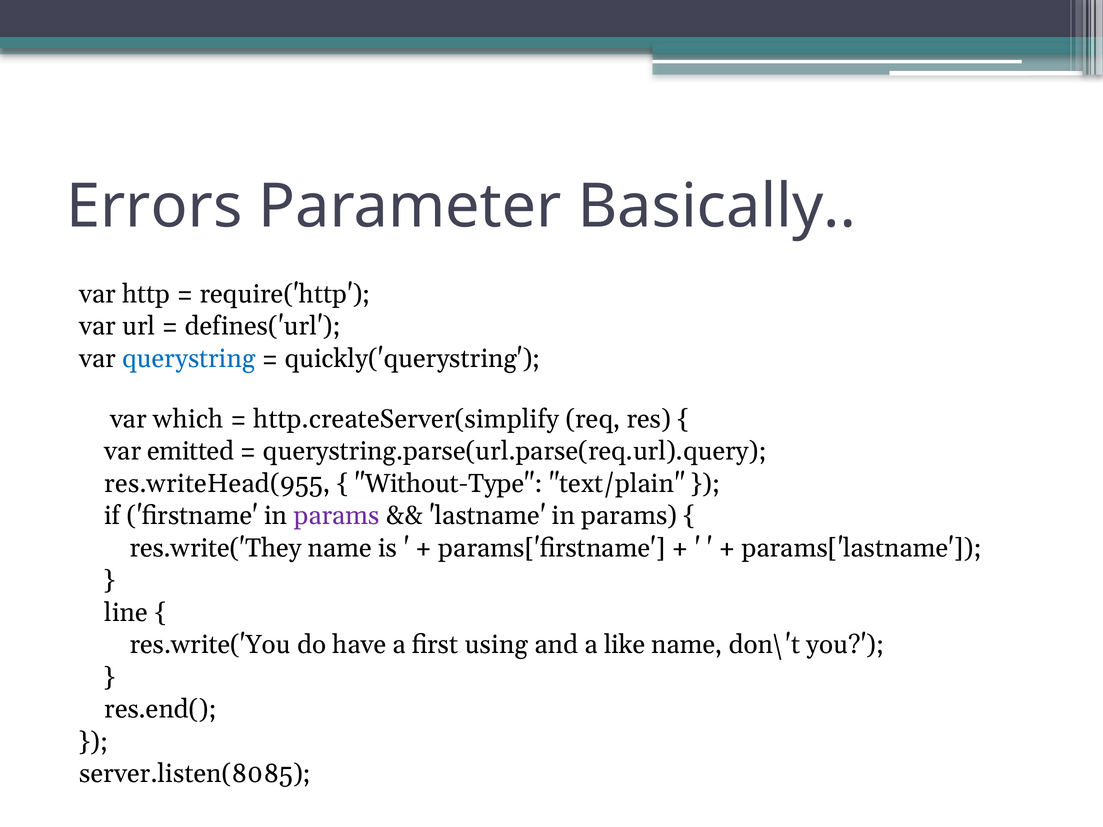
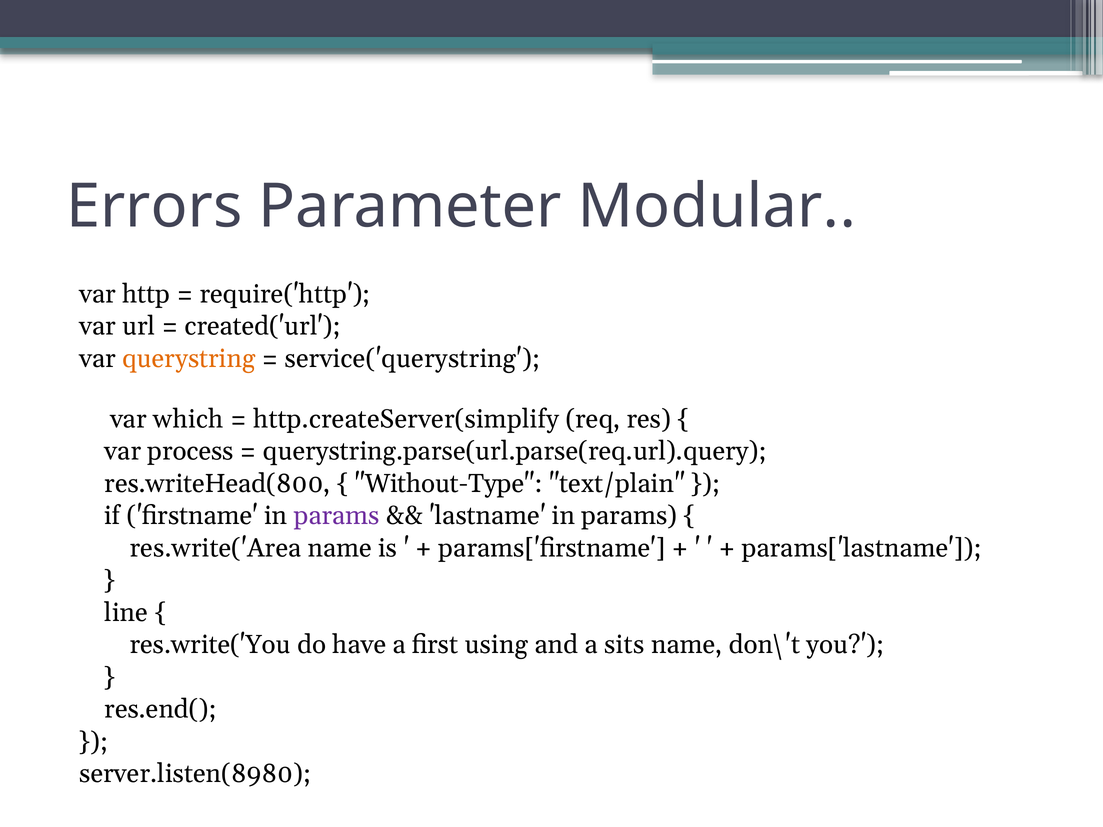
Basically: Basically -> Modular
defines('url: defines('url -> created('url
querystring colour: blue -> orange
quickly('querystring: quickly('querystring -> service('querystring
emitted: emitted -> process
res.writeHead(955: res.writeHead(955 -> res.writeHead(800
res.write('They: res.write('They -> res.write('Area
like: like -> sits
server.listen(8085: server.listen(8085 -> server.listen(8980
